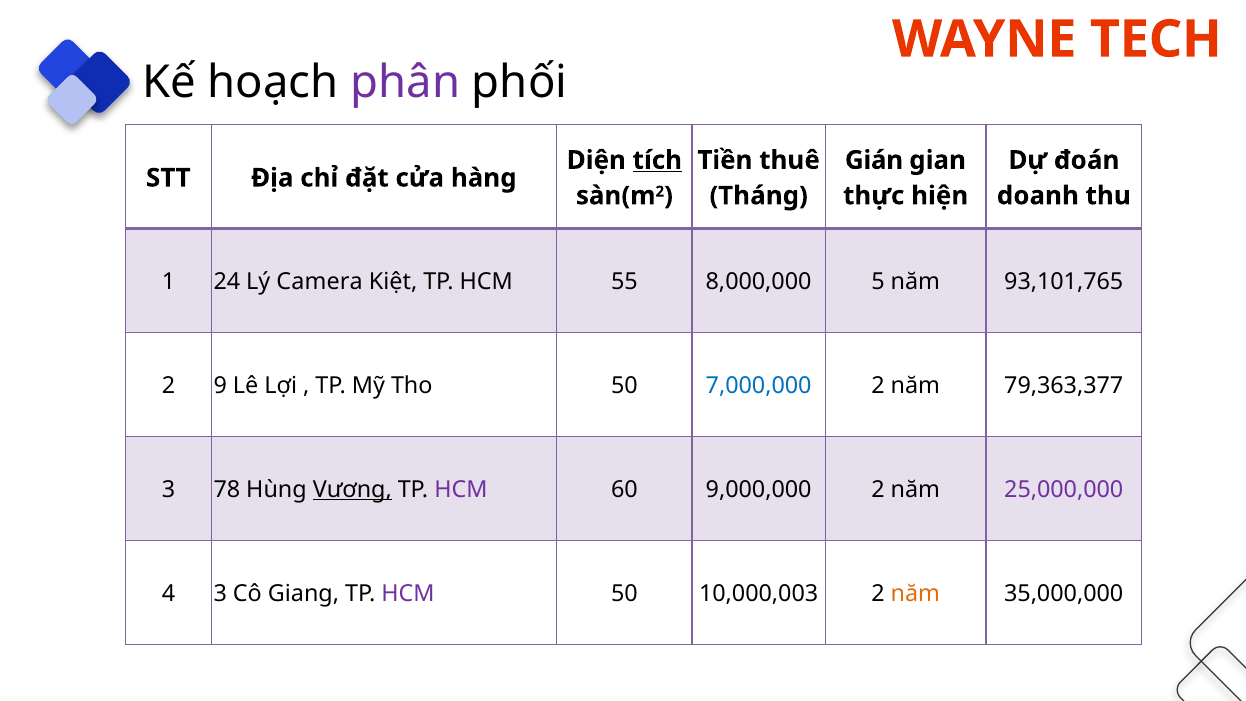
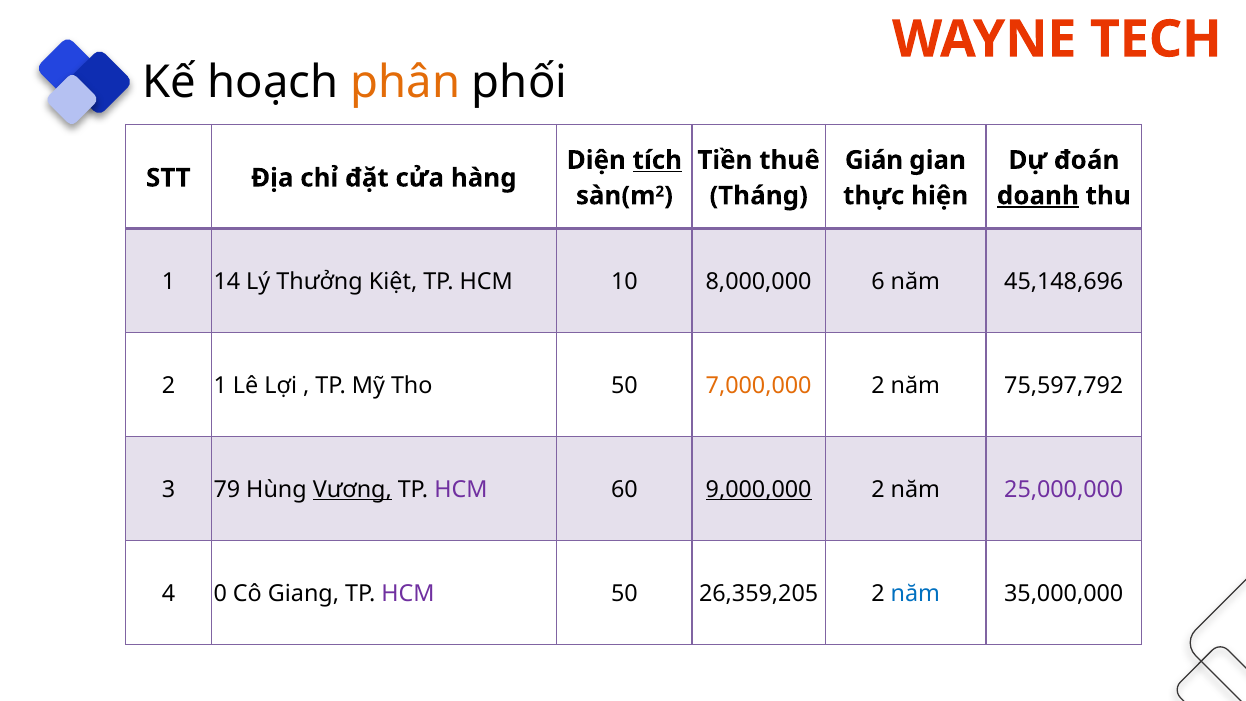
phân colour: purple -> orange
doanh underline: none -> present
24: 24 -> 14
Camera: Camera -> Thưởng
55: 55 -> 10
5: 5 -> 6
93,101,765: 93,101,765 -> 45,148,696
2 9: 9 -> 1
7,000,000 colour: blue -> orange
79,363,377: 79,363,377 -> 75,597,792
78: 78 -> 79
9,000,000 underline: none -> present
4 3: 3 -> 0
10,000,003: 10,000,003 -> 26,359,205
năm at (915, 594) colour: orange -> blue
